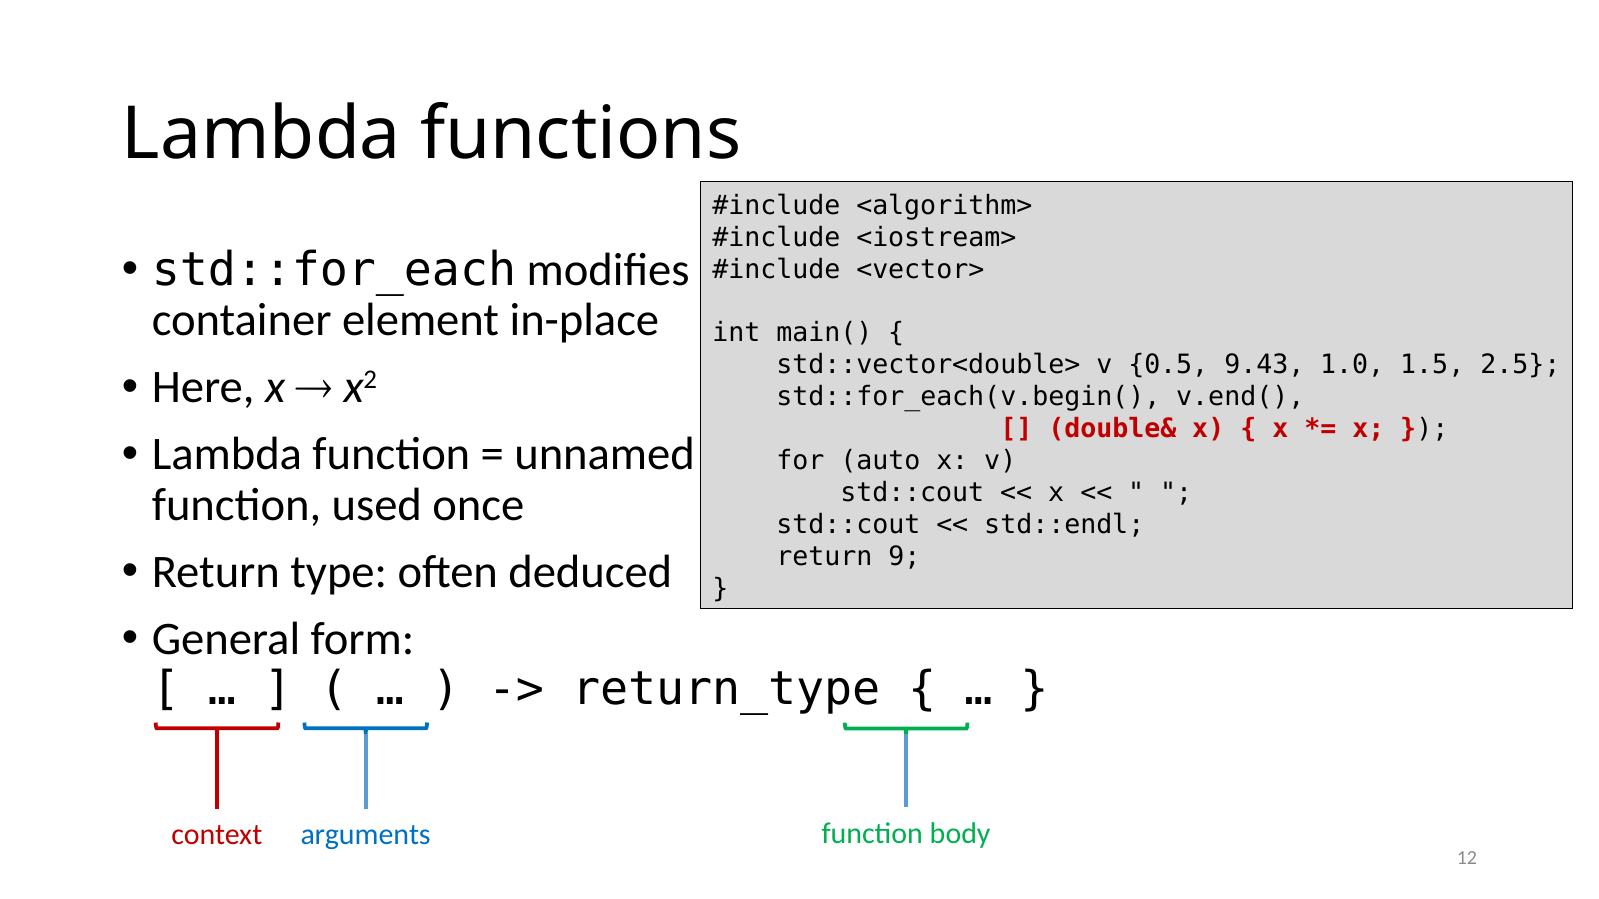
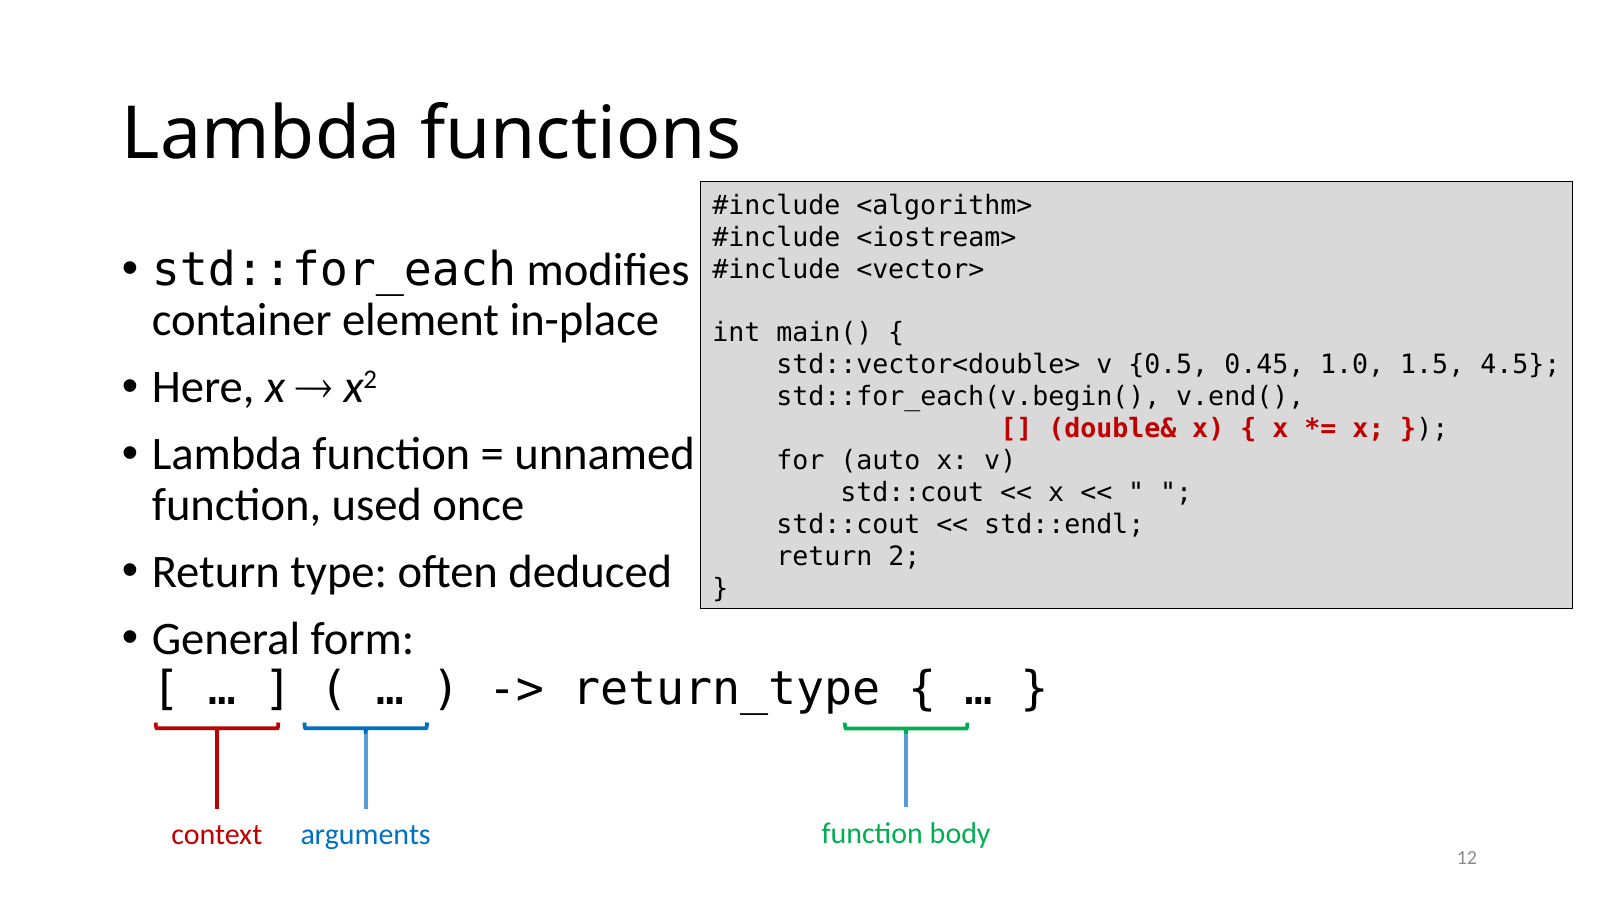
9.43: 9.43 -> 0.45
2.5: 2.5 -> 4.5
9: 9 -> 2
